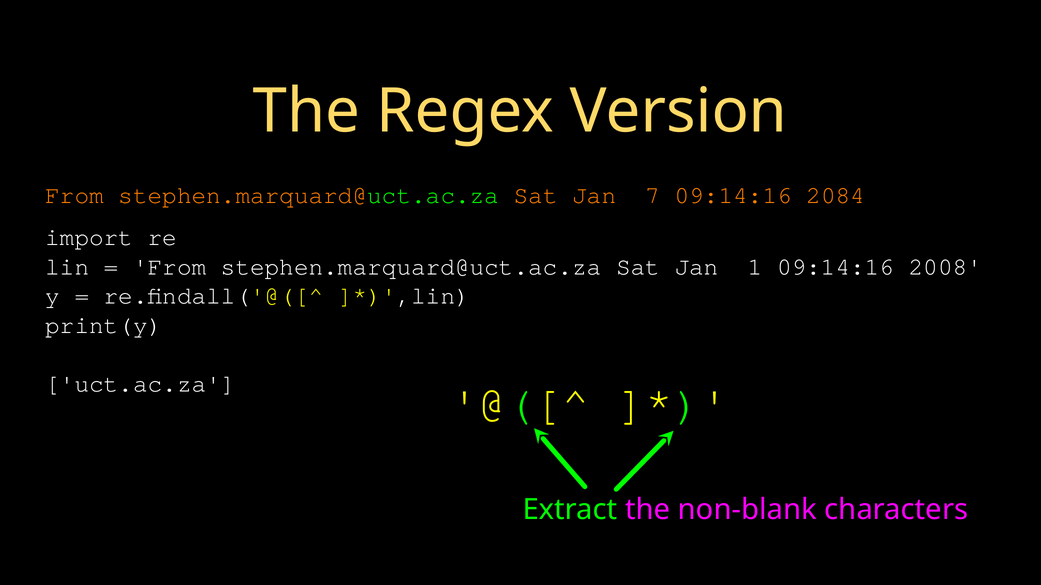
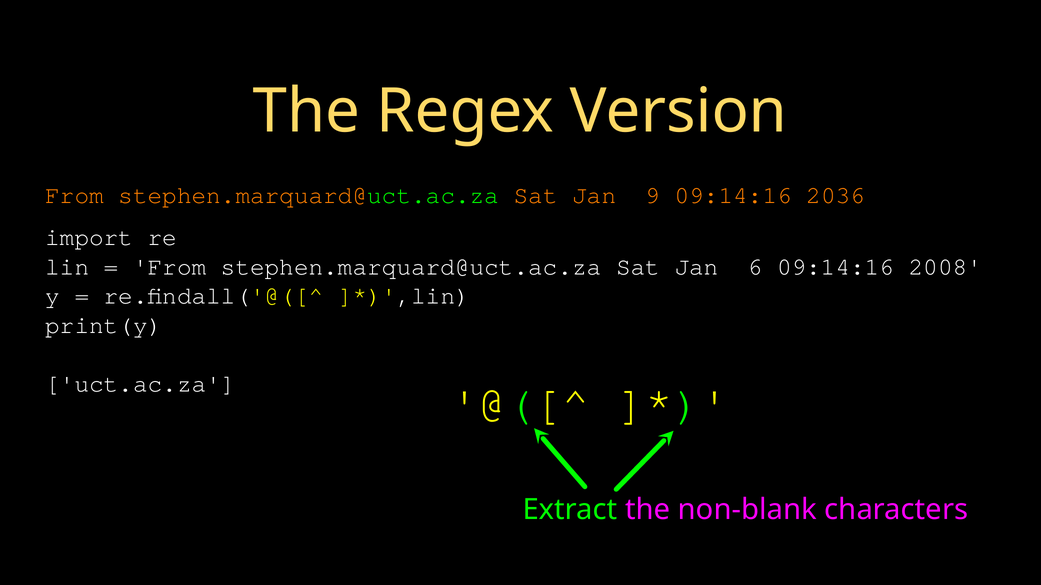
7: 7 -> 9
2084: 2084 -> 2036
1: 1 -> 6
